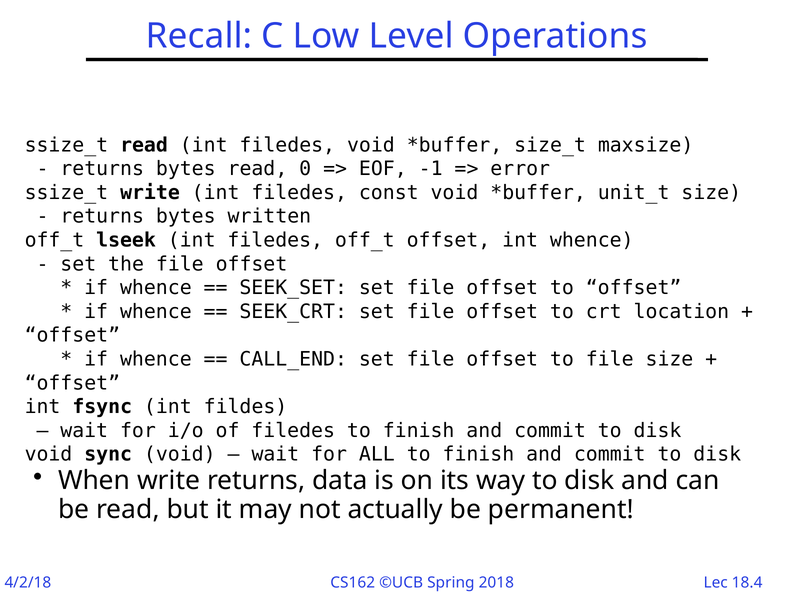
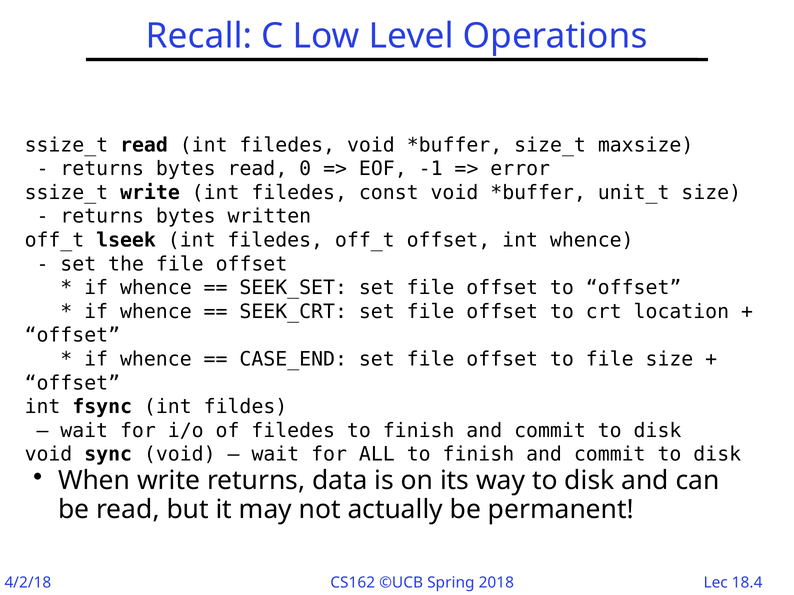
CALL_END: CALL_END -> CASE_END
